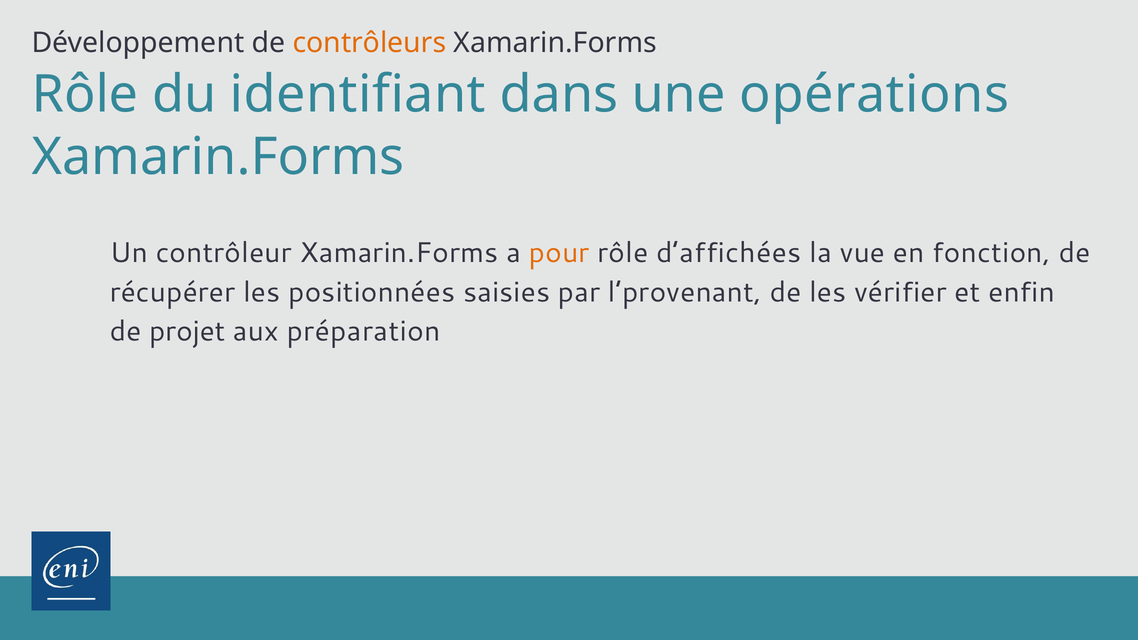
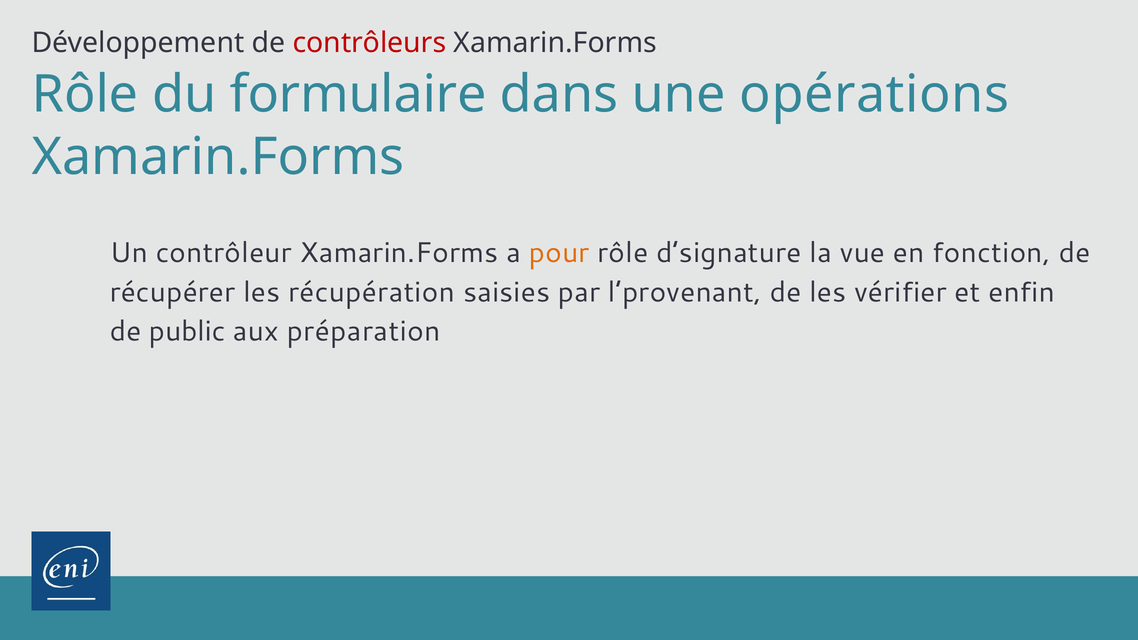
contrôleurs colour: orange -> red
identifiant: identifiant -> formulaire
d’affichées: d’affichées -> d’signature
positionnées: positionnées -> récupération
projet: projet -> public
